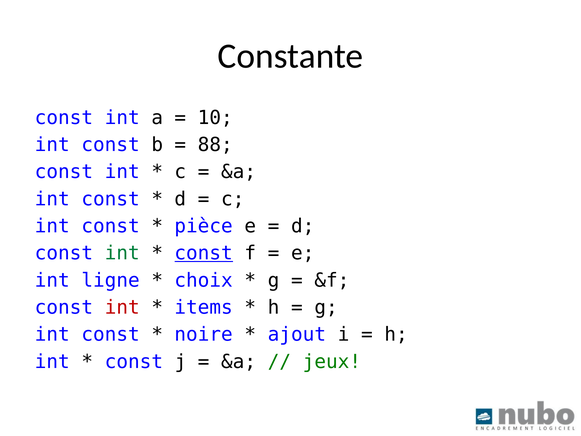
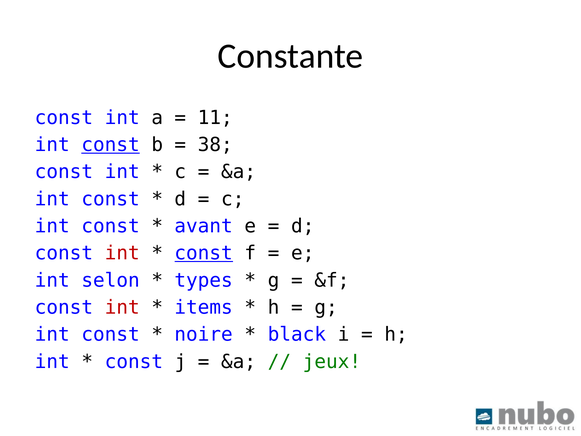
10: 10 -> 11
const at (111, 145) underline: none -> present
88: 88 -> 38
pièce: pièce -> avant
int at (122, 253) colour: green -> red
ligne: ligne -> selon
choix: choix -> types
ajout: ajout -> black
